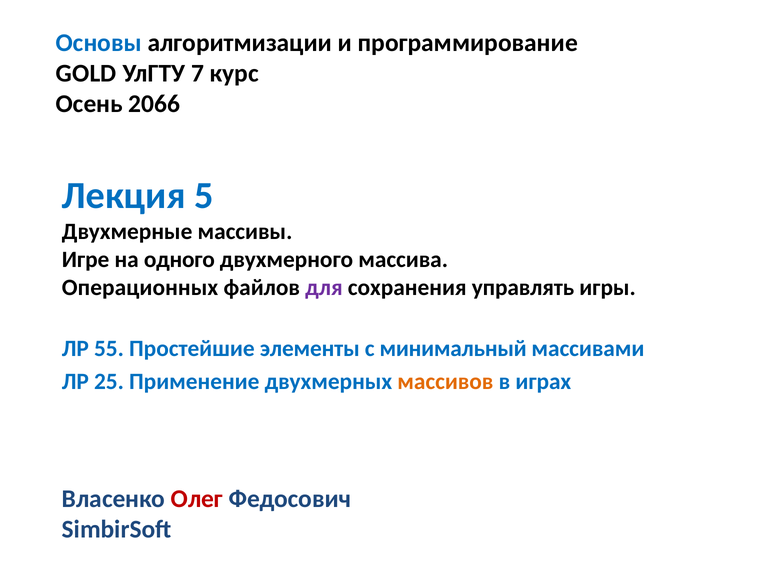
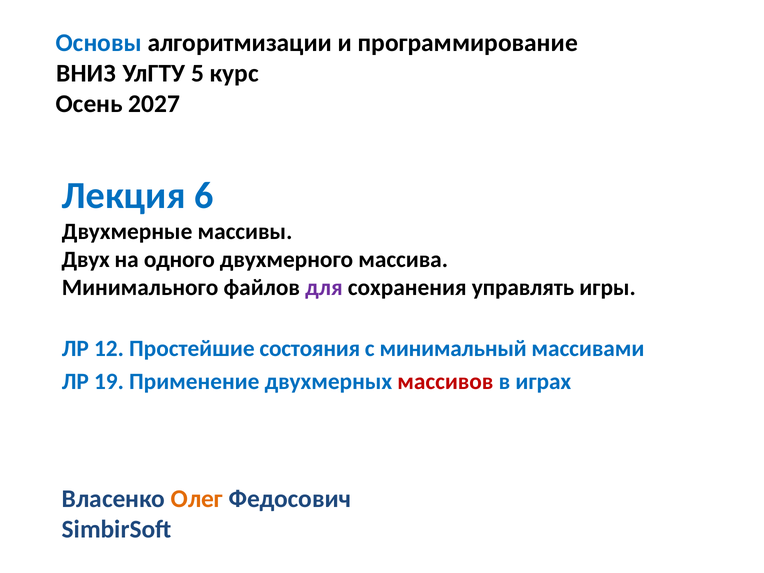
GOLD: GOLD -> ВНИЗ
7: 7 -> 5
2066: 2066 -> 2027
5: 5 -> 6
Игре: Игре -> Двух
Операционных: Операционных -> Минимального
55: 55 -> 12
элементы: элементы -> состояния
25: 25 -> 19
массивов colour: orange -> red
Олег colour: red -> orange
